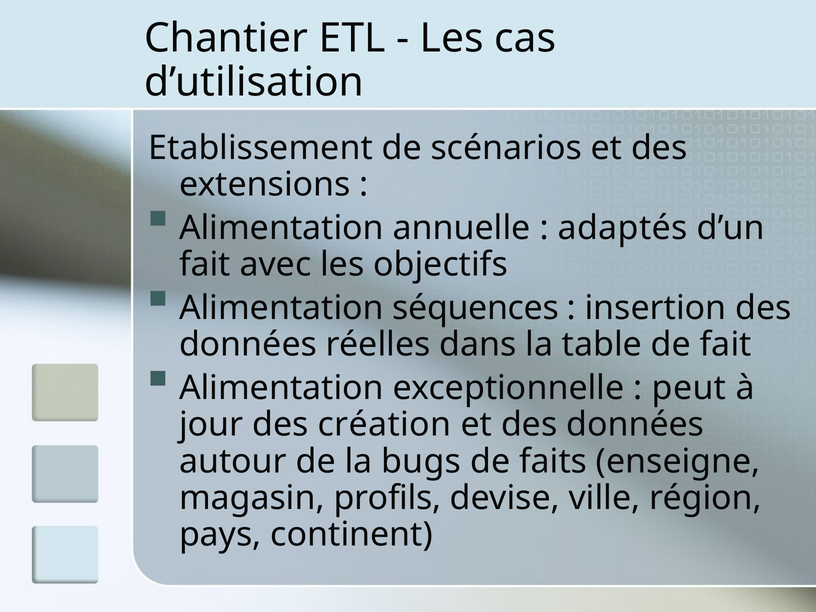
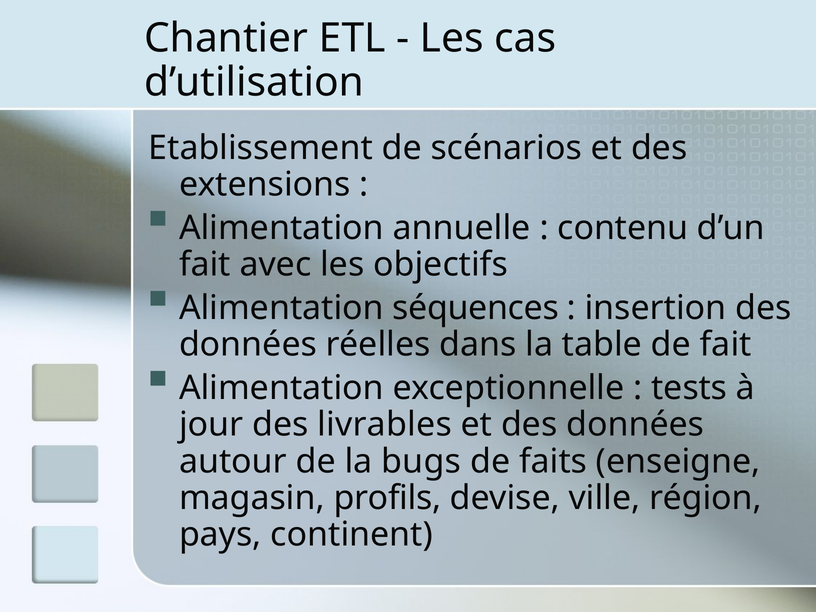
adaptés: adaptés -> contenu
peut: peut -> tests
création: création -> livrables
